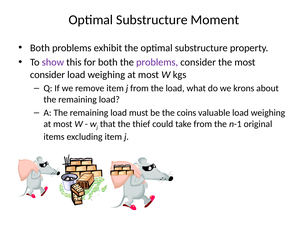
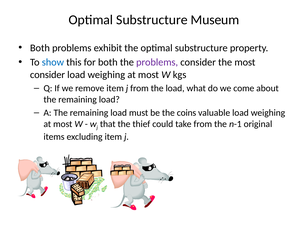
Moment: Moment -> Museum
show colour: purple -> blue
krons: krons -> come
